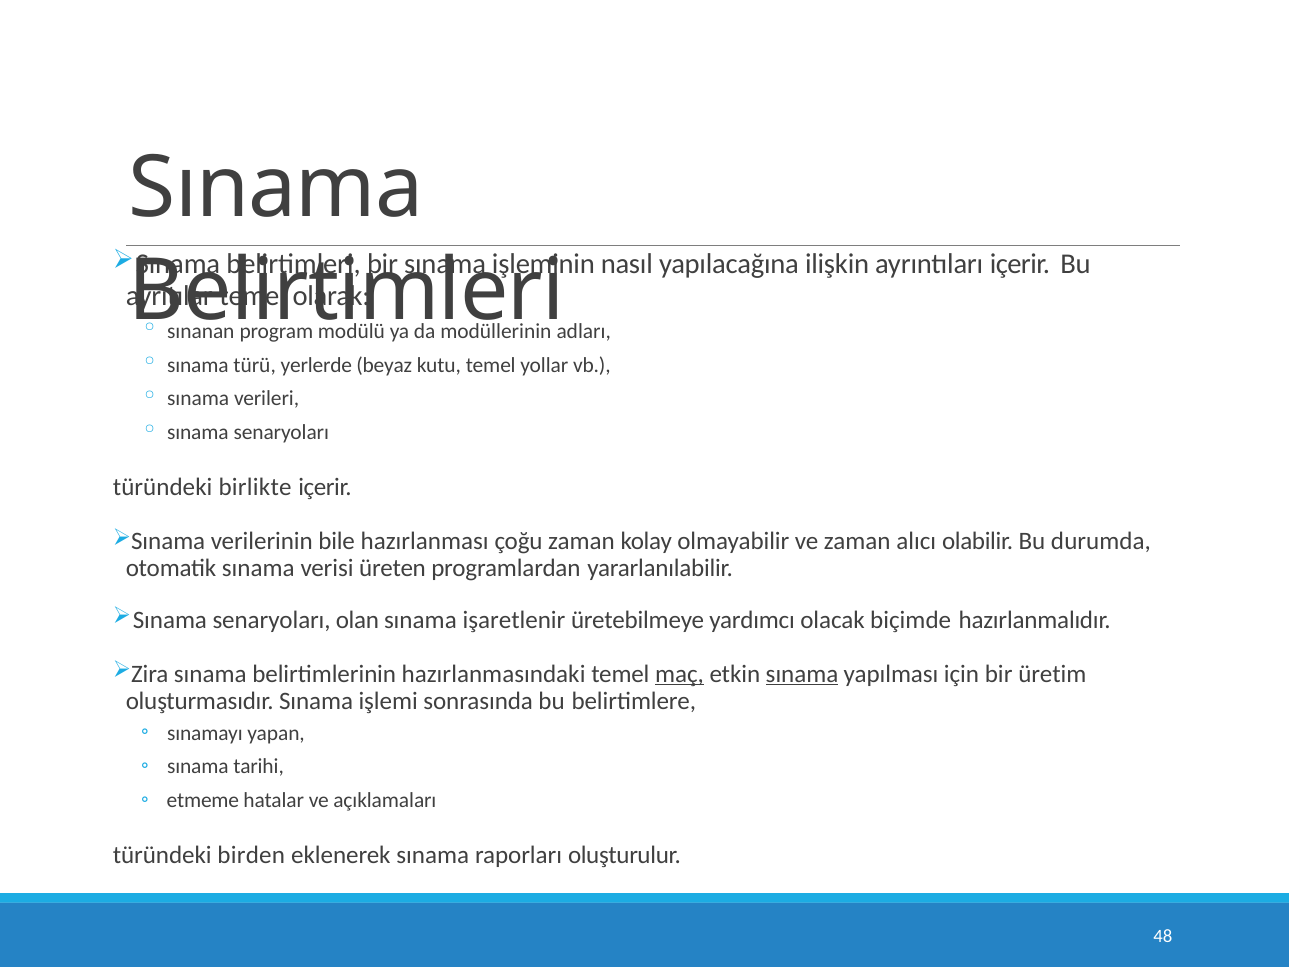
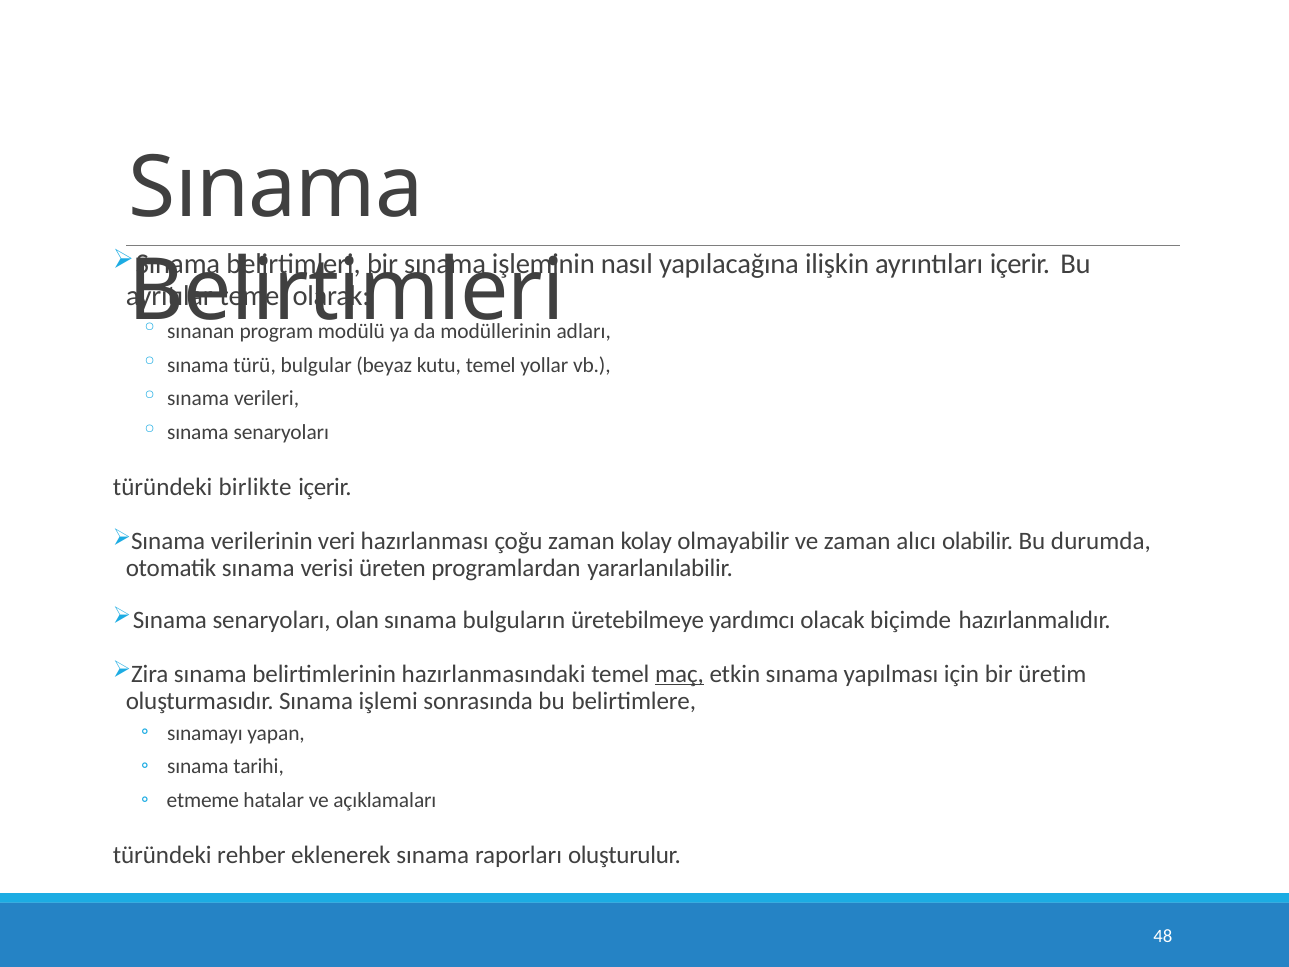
yerlerde: yerlerde -> bulgular
bile: bile -> veri
işaretlenir: işaretlenir -> bulguların
sınama at (802, 674) underline: present -> none
birden: birden -> rehber
